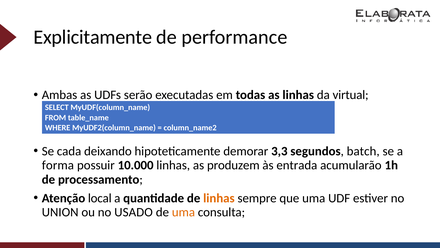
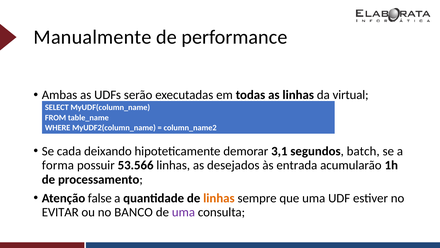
Explicitamente: Explicitamente -> Manualmente
3,3: 3,3 -> 3,1
10.000: 10.000 -> 53.566
produzem: produzem -> desejados
local: local -> false
UNION: UNION -> EVITAR
USADO: USADO -> BANCO
uma at (183, 212) colour: orange -> purple
